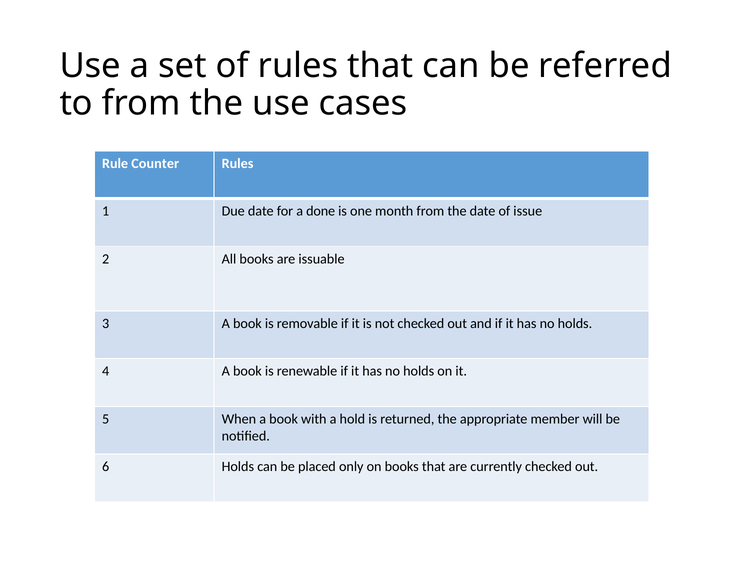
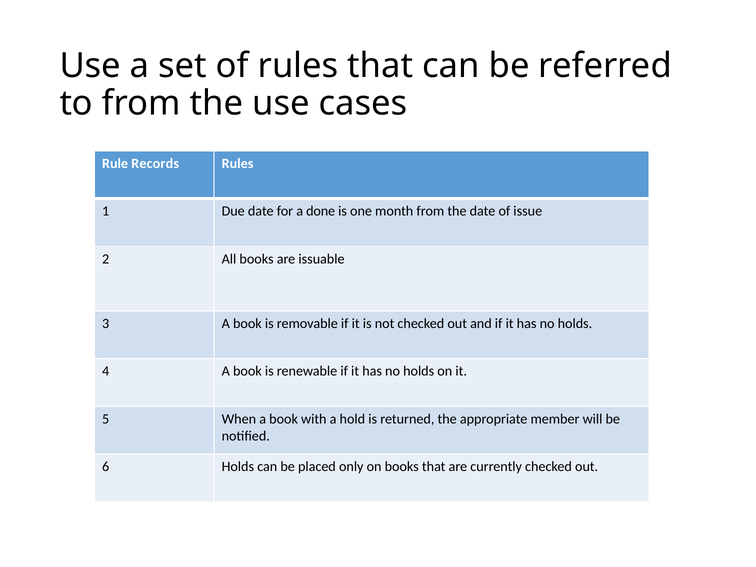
Counter: Counter -> Records
